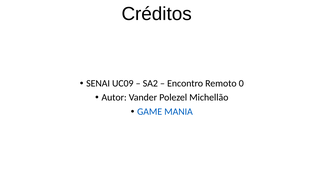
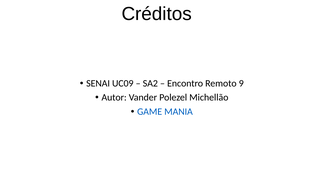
0: 0 -> 9
